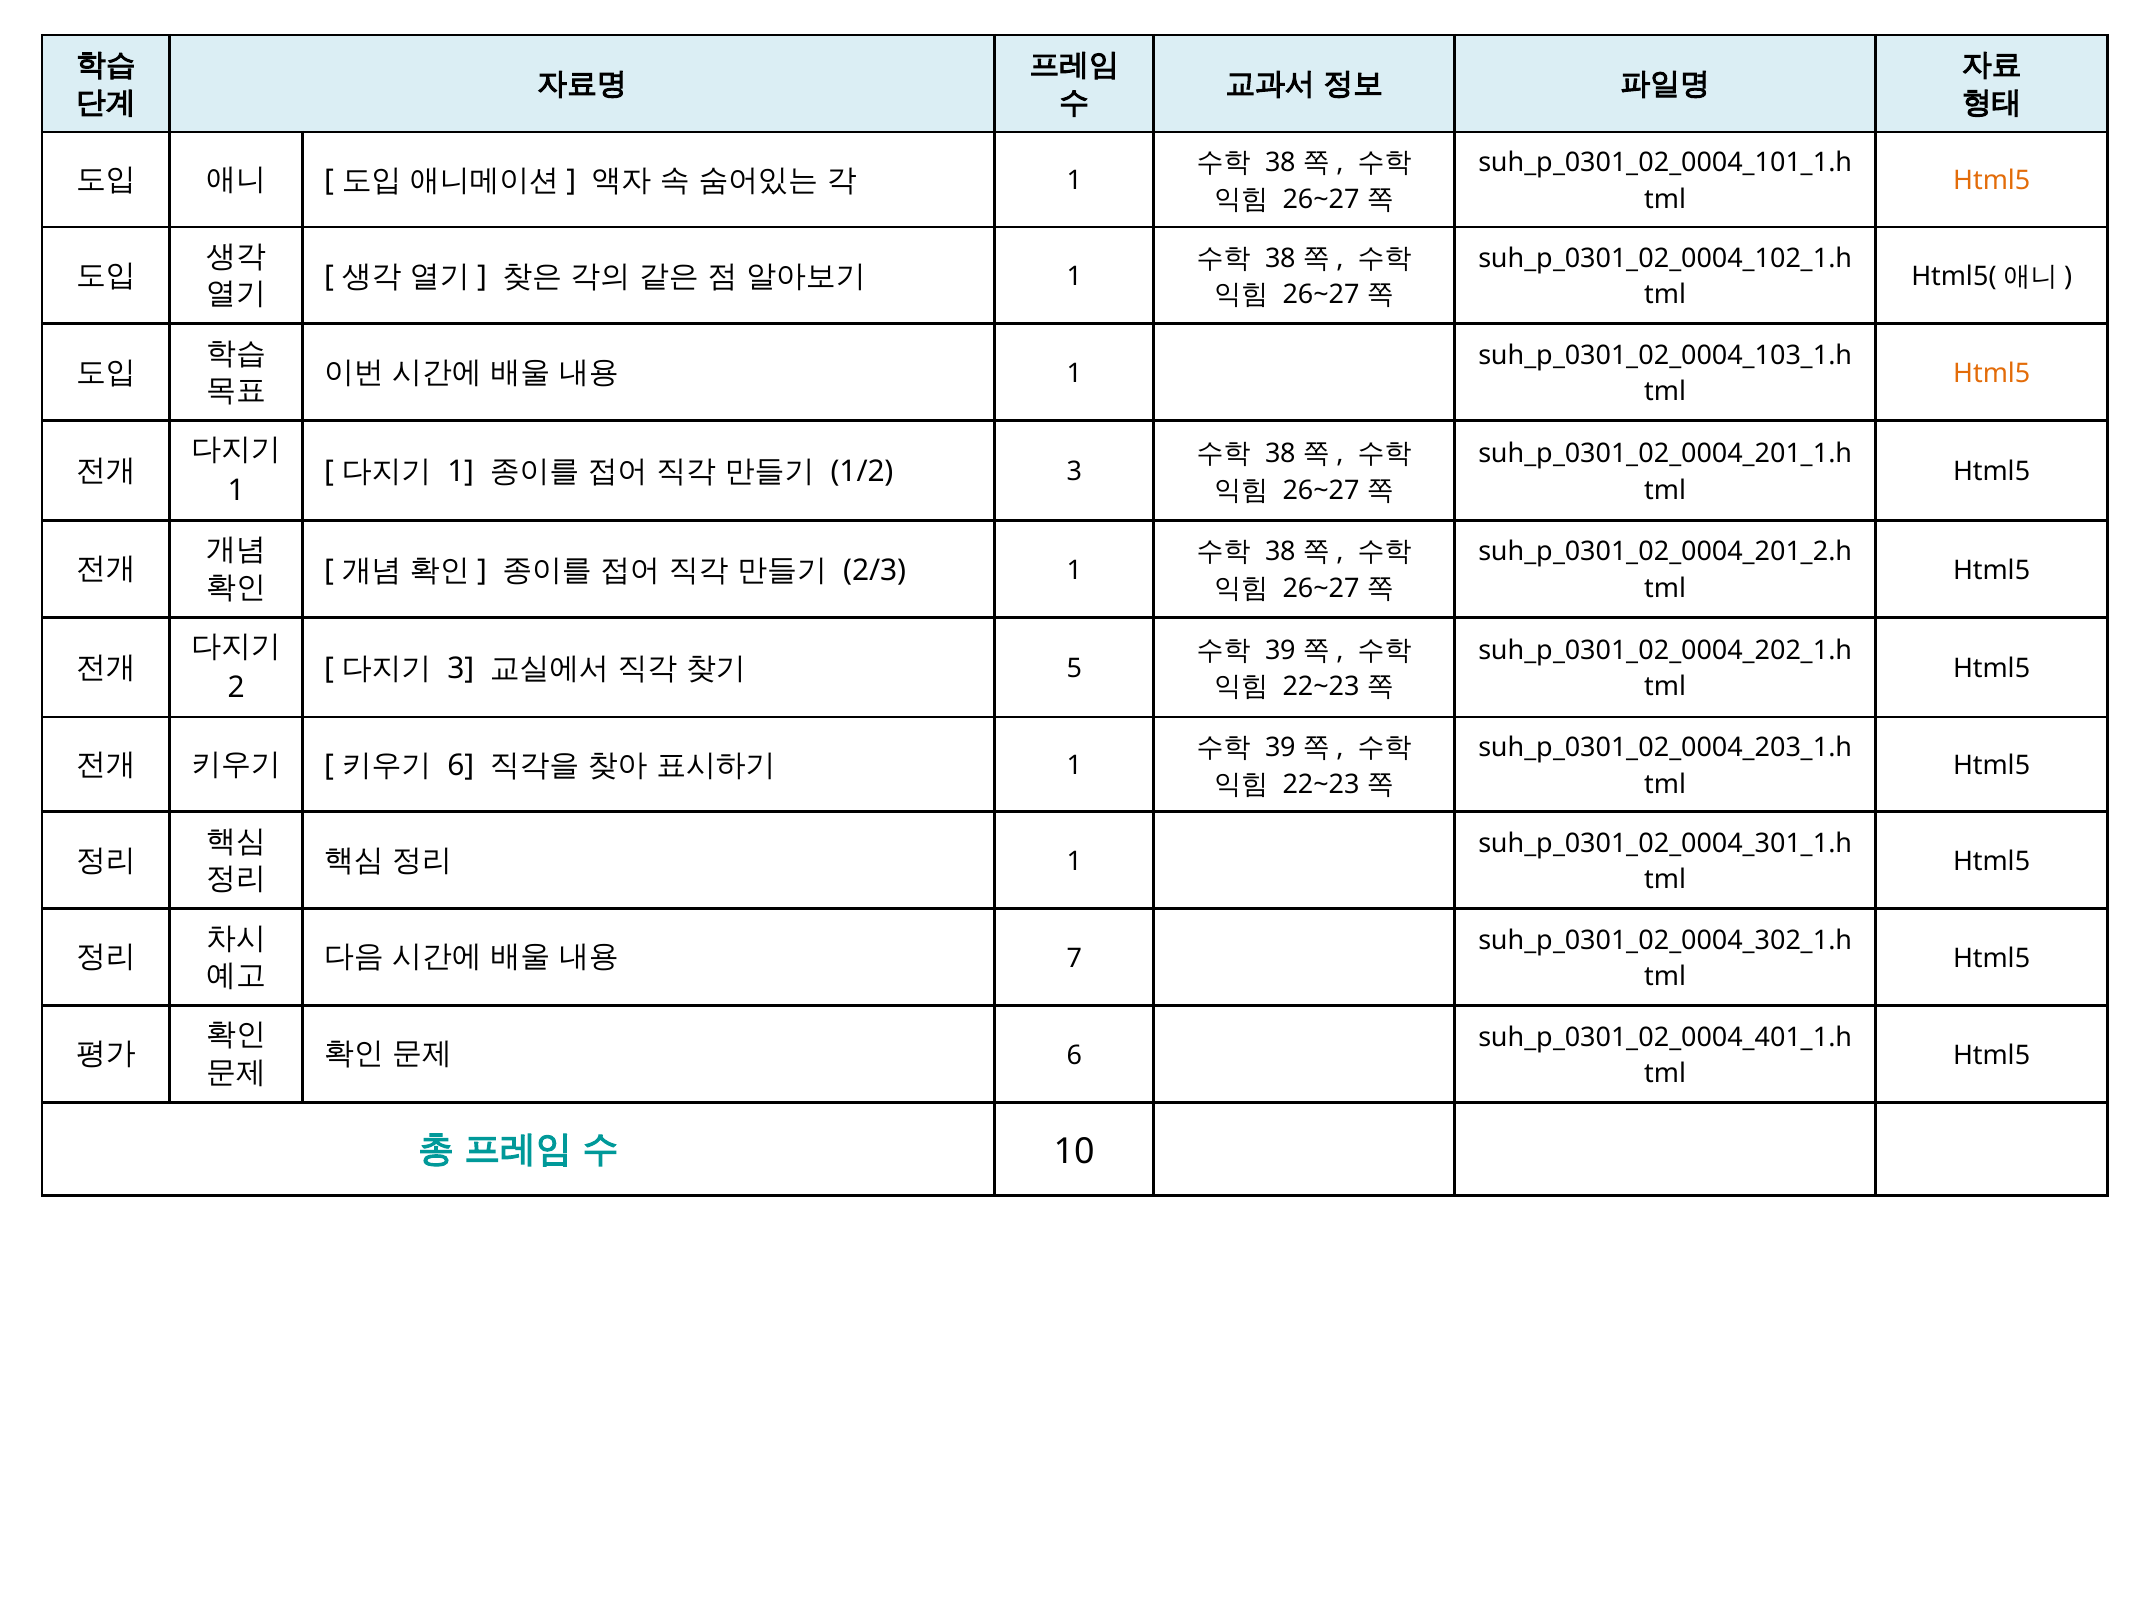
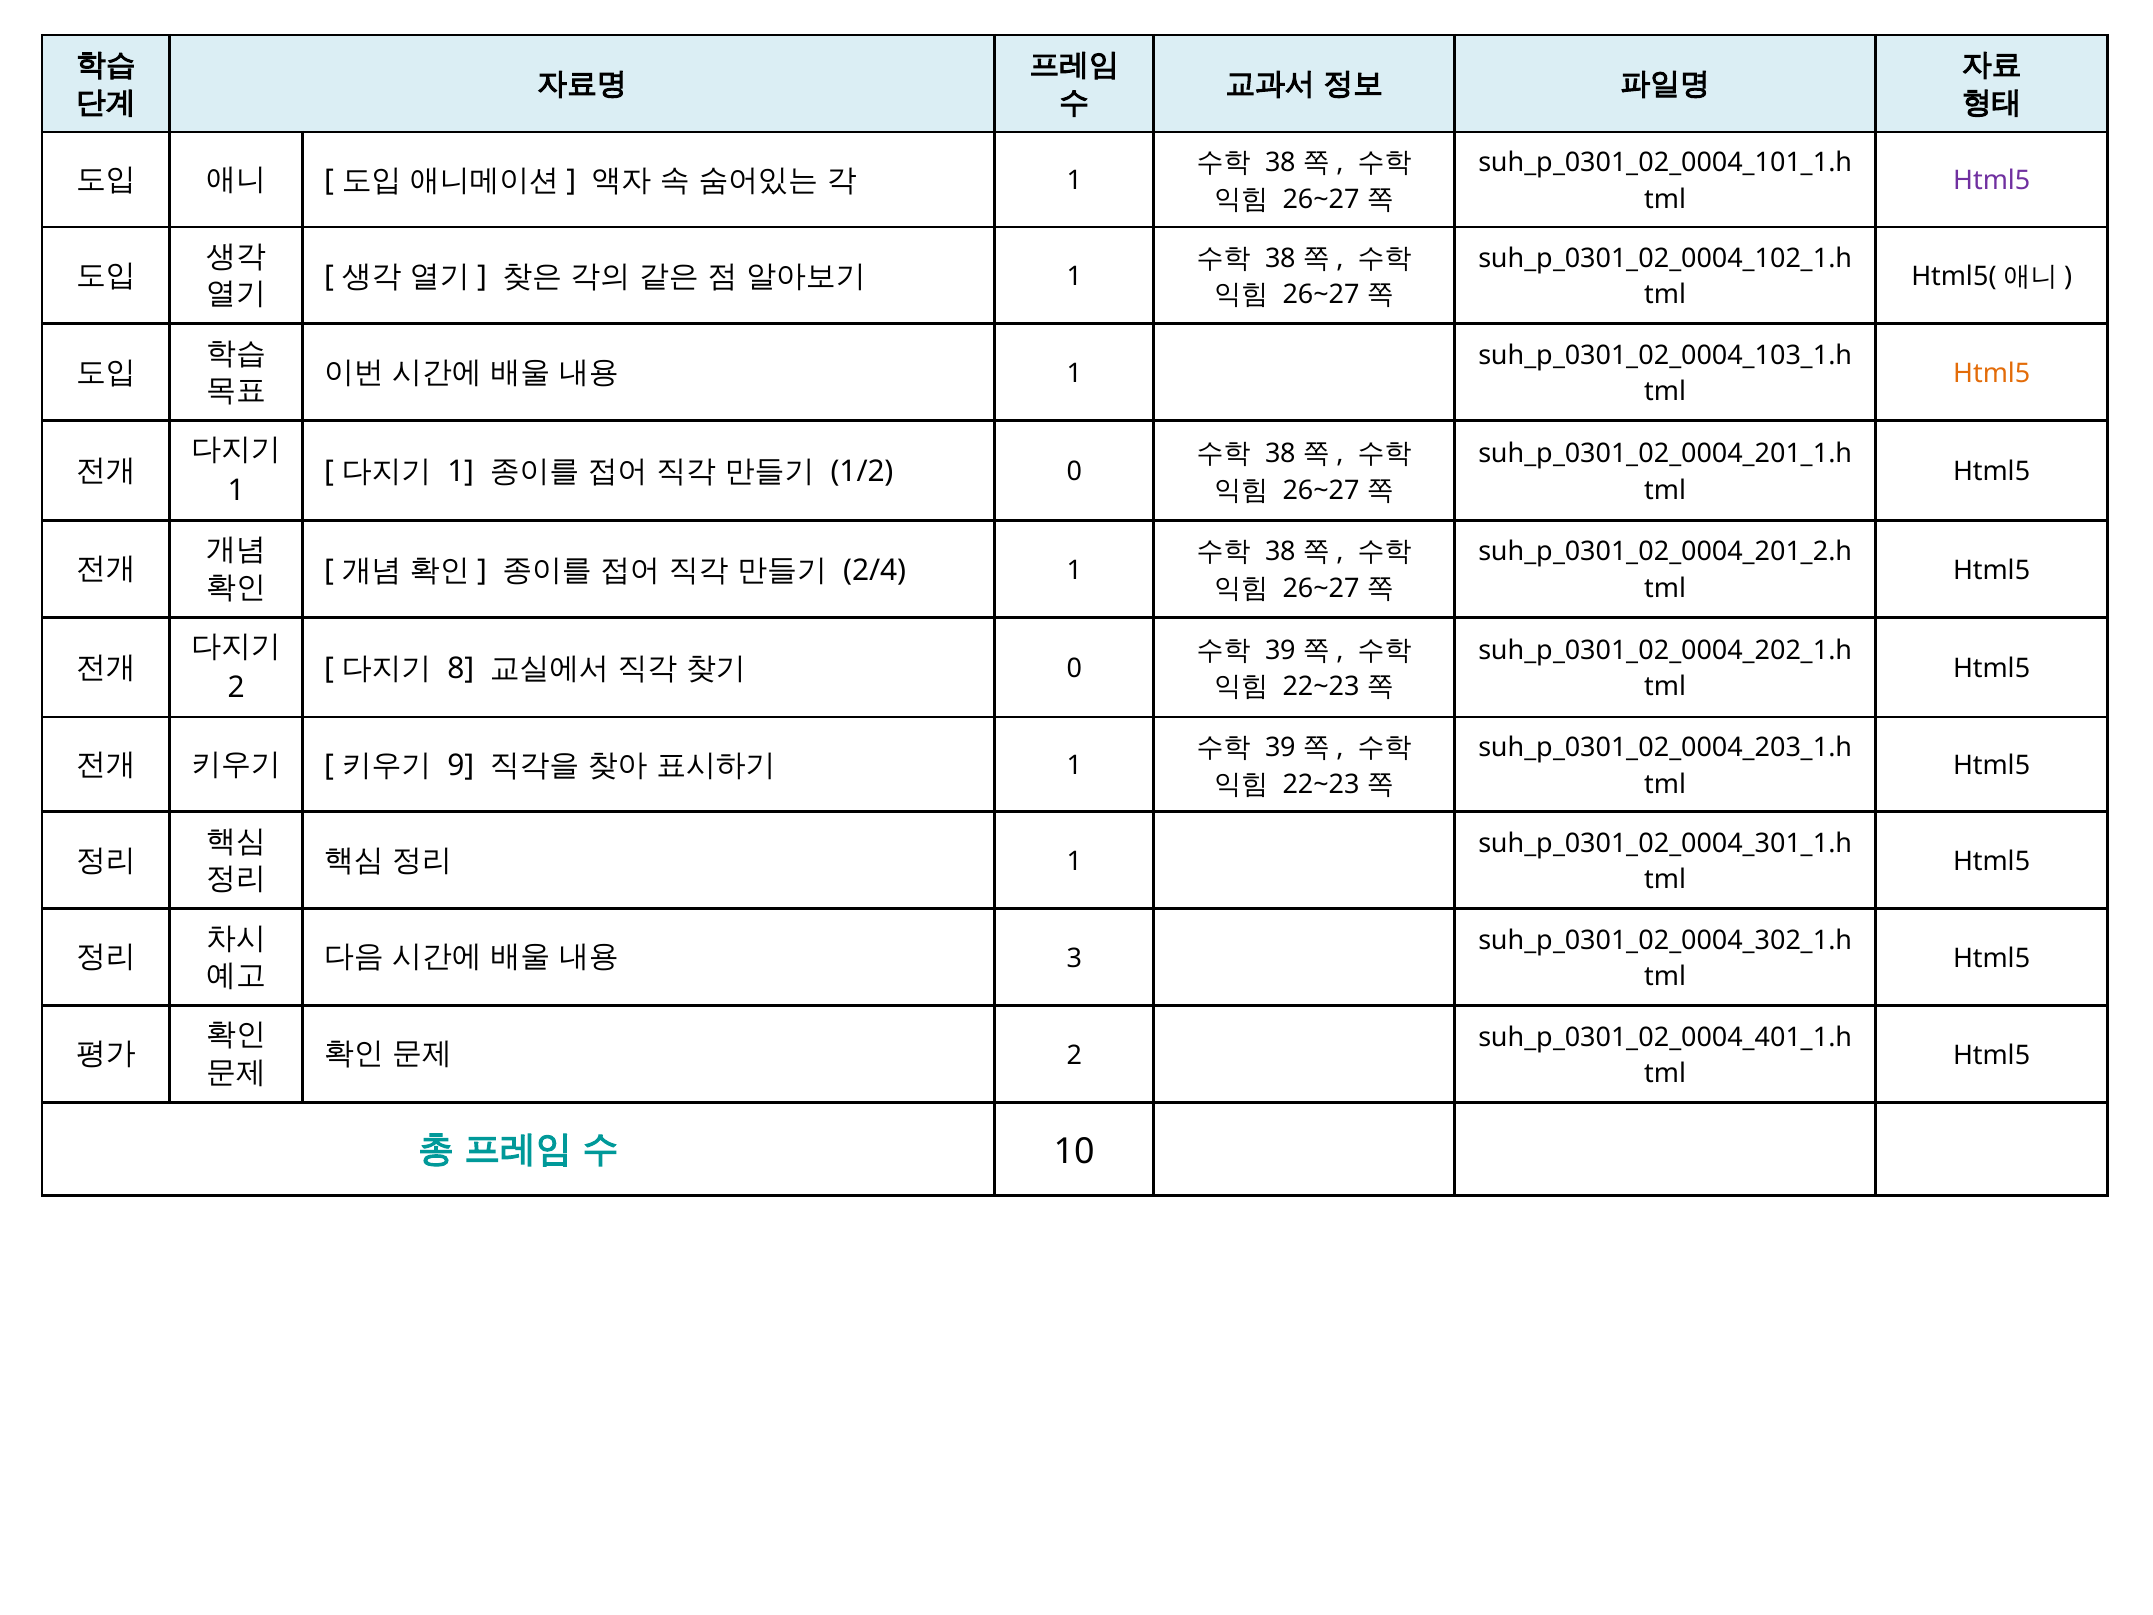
Html5 at (1992, 181) colour: orange -> purple
1/2 3: 3 -> 0
2/3: 2/3 -> 2/4
3 at (461, 669): 3 -> 8
5 at (1074, 669): 5 -> 0
6 at (461, 766): 6 -> 9
7: 7 -> 3
6 at (1074, 1055): 6 -> 2
